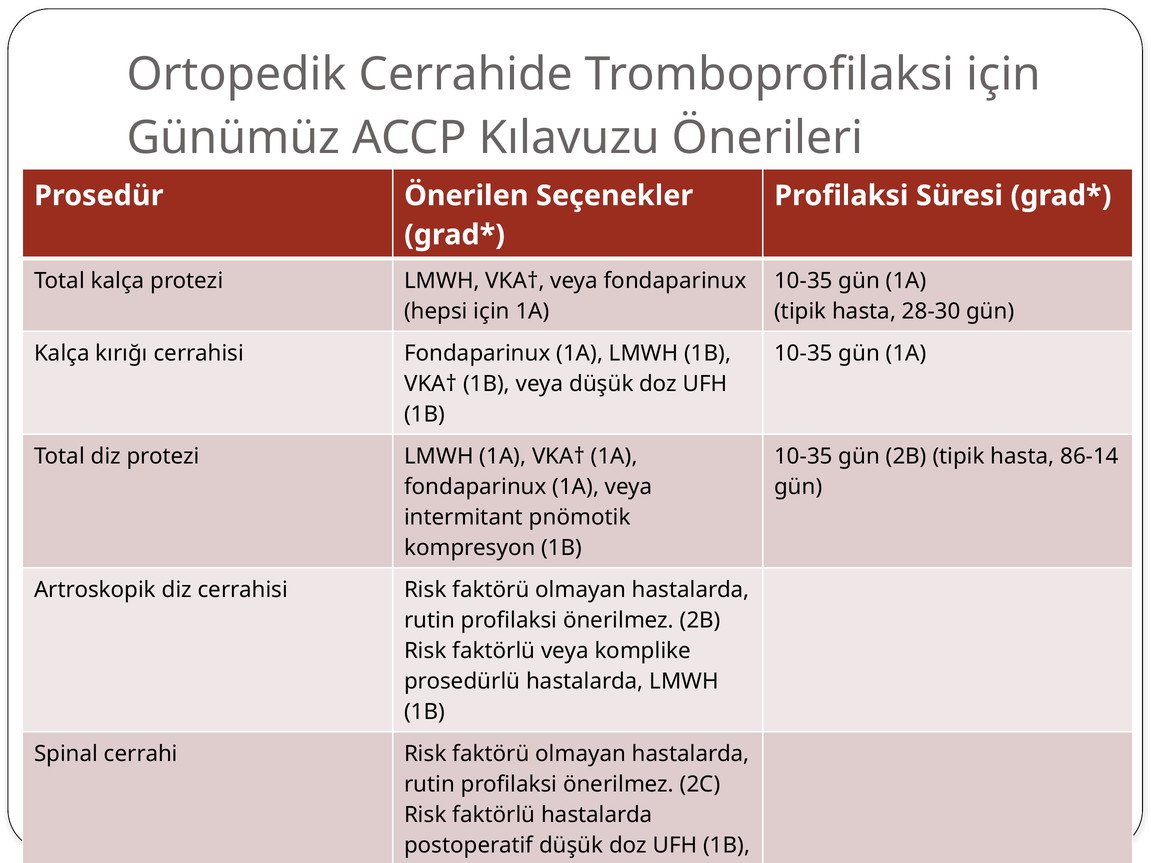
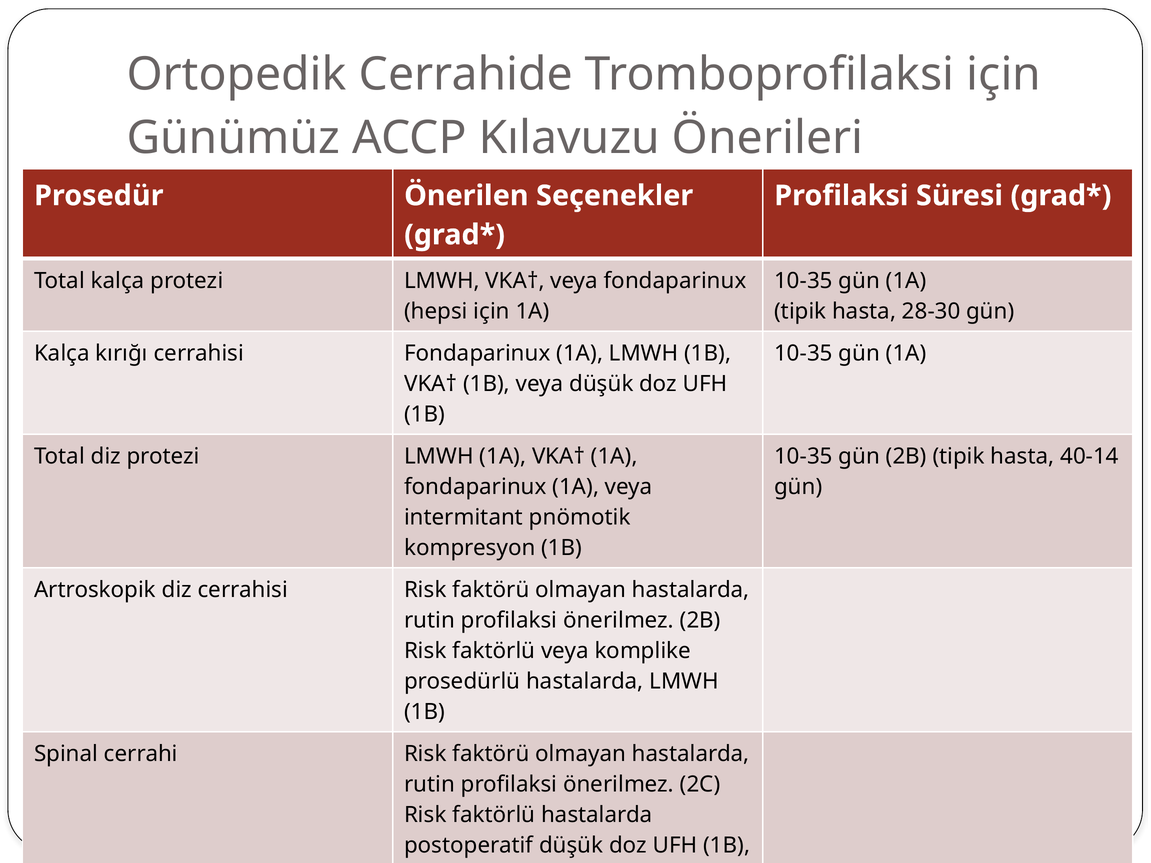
86-14: 86-14 -> 40-14
